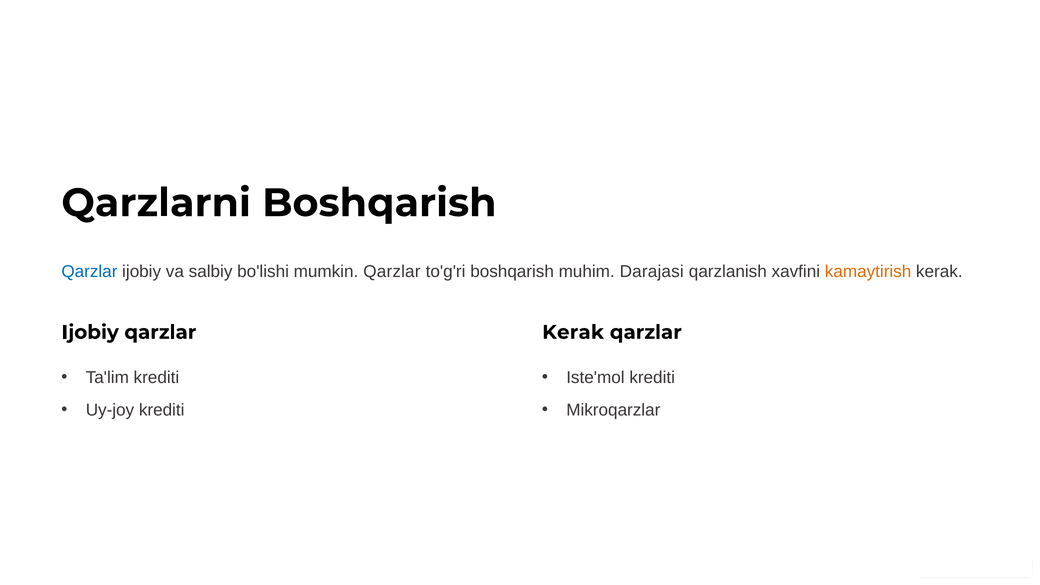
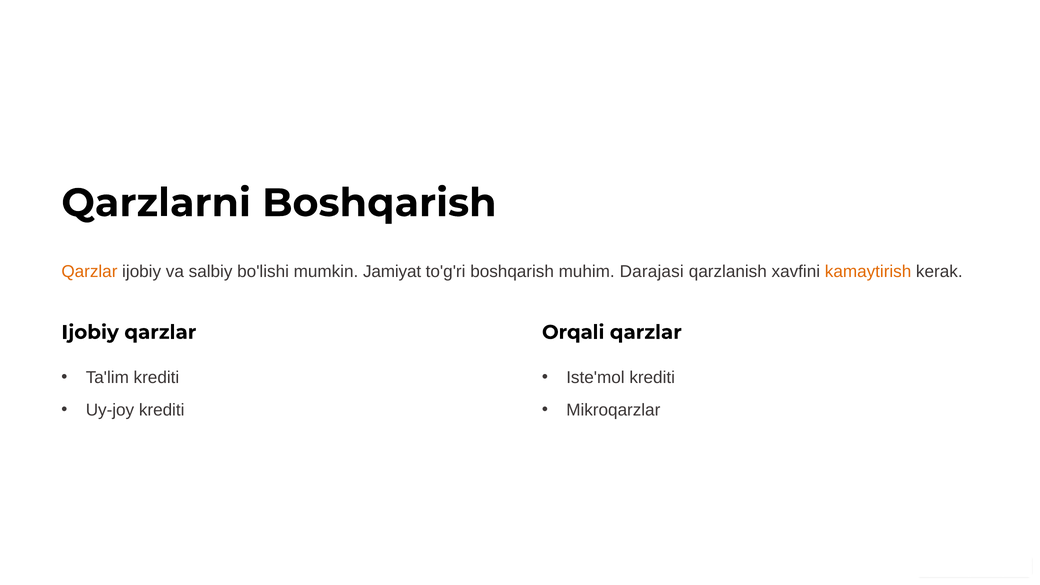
Qarzlar at (89, 272) colour: blue -> orange
mumkin Qarzlar: Qarzlar -> Jamiyat
Kerak at (573, 332): Kerak -> Orqali
